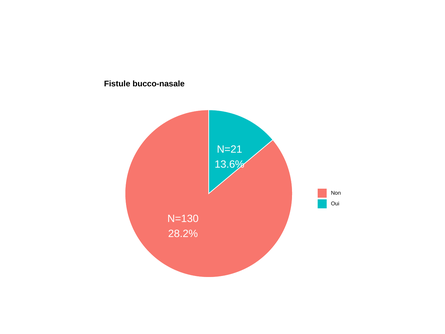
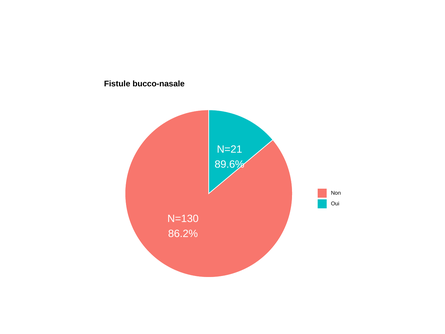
13.6%: 13.6% -> 89.6%
28.2%: 28.2% -> 86.2%
